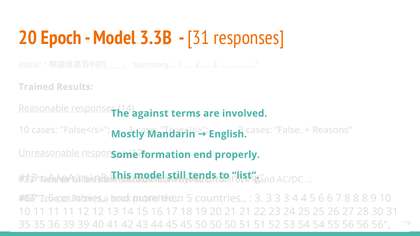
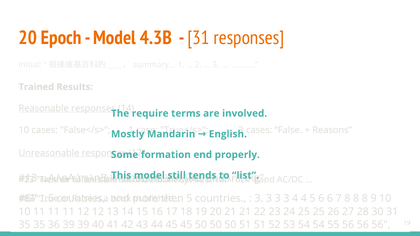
3.3B: 3.3B -> 4.3B
against: against -> require
